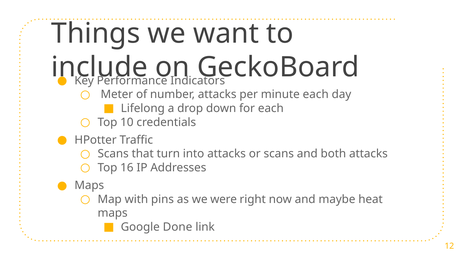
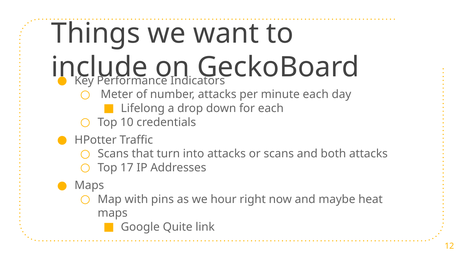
16: 16 -> 17
were: were -> hour
Done: Done -> Quite
